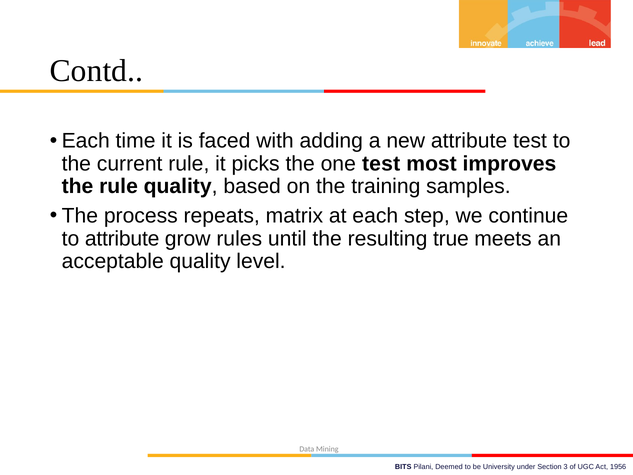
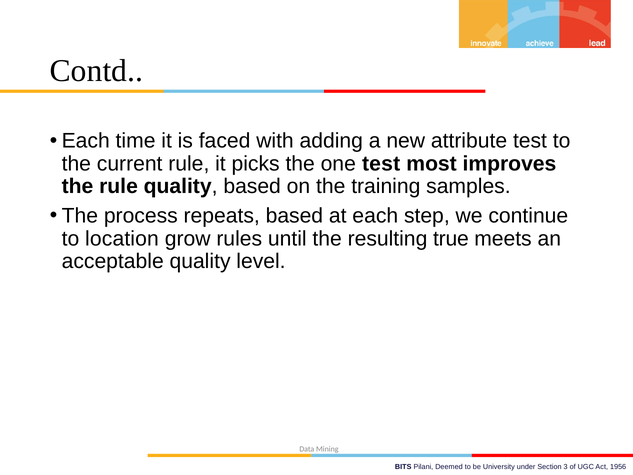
repeats matrix: matrix -> based
to attribute: attribute -> location
